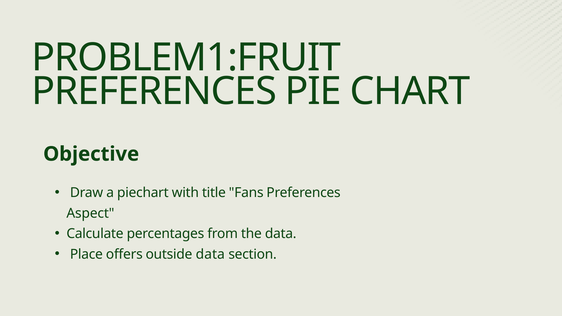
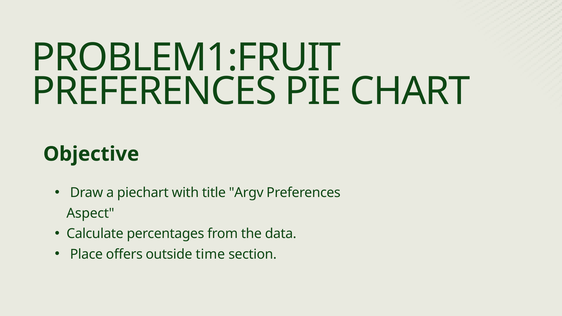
Fans: Fans -> Argv
outside data: data -> time
